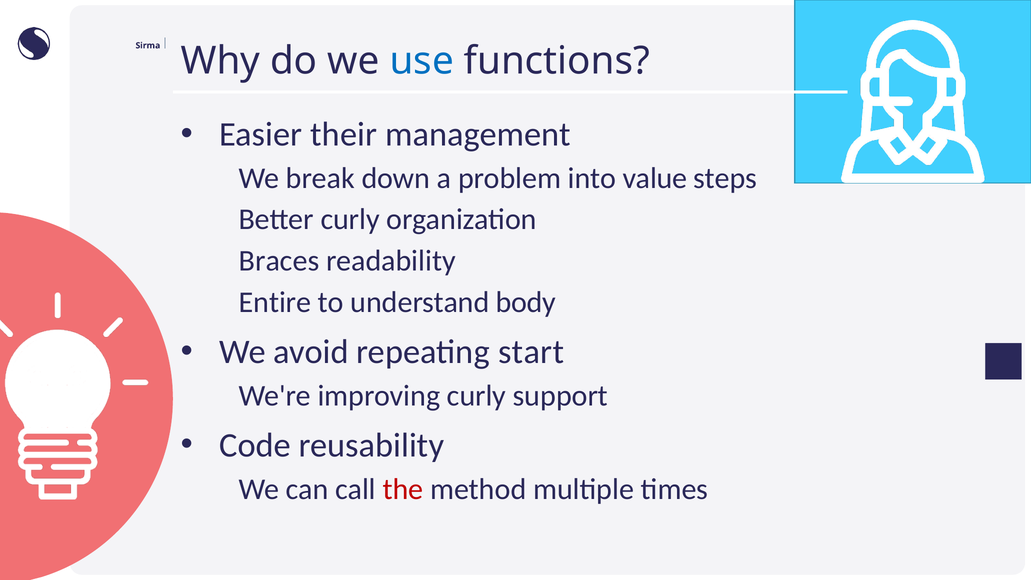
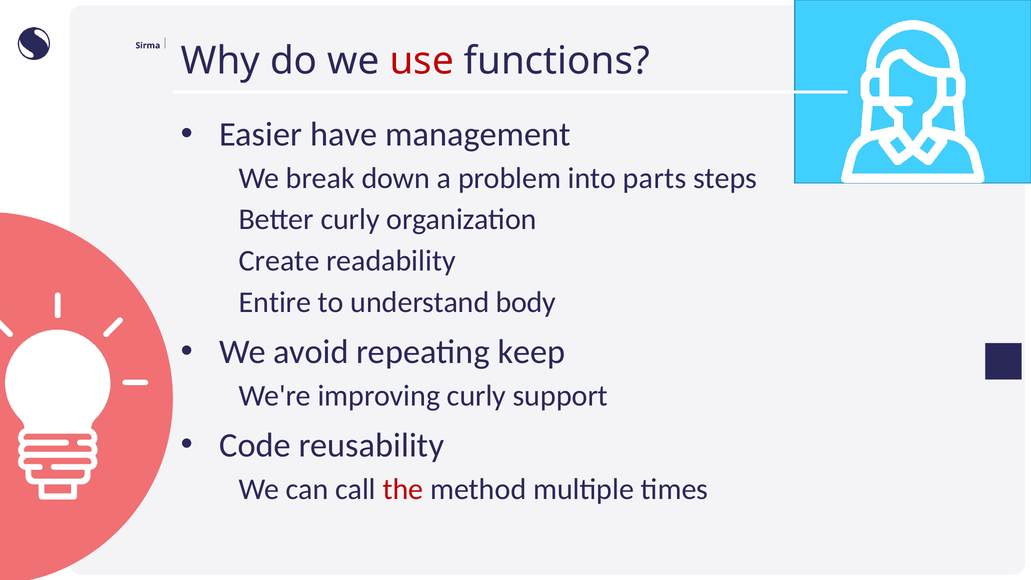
use colour: blue -> red
their: their -> have
value: value -> parts
Braces: Braces -> Create
start: start -> keep
